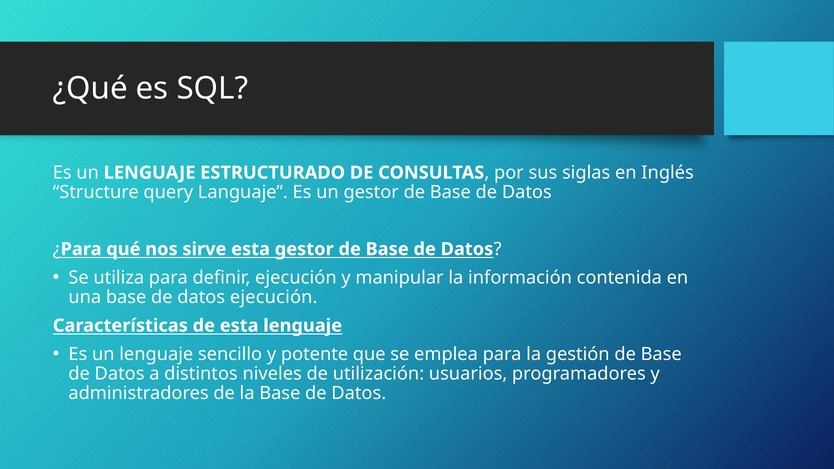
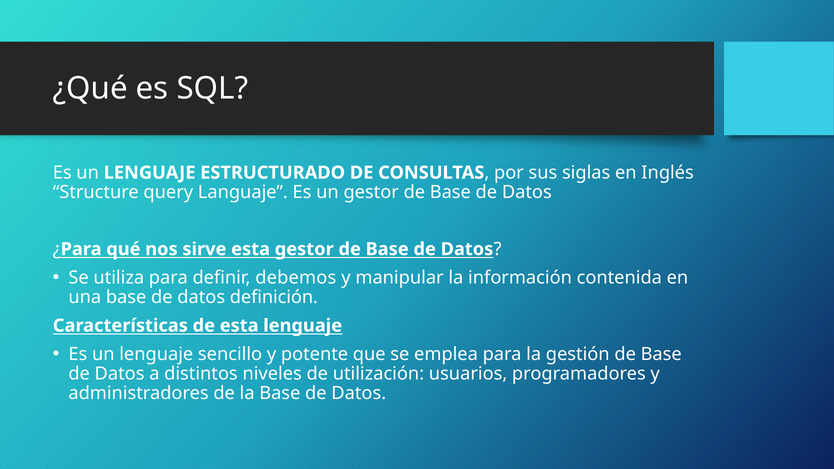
definir ejecución: ejecución -> debemos
datos ejecución: ejecución -> definición
